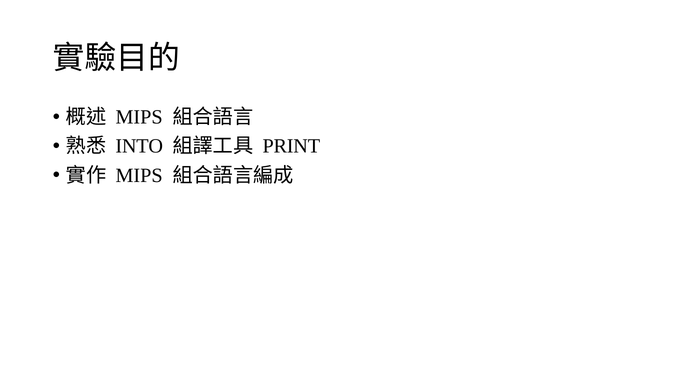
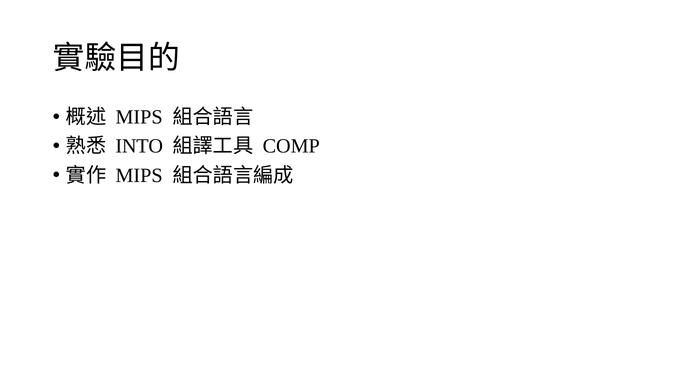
PRINT: PRINT -> COMP
